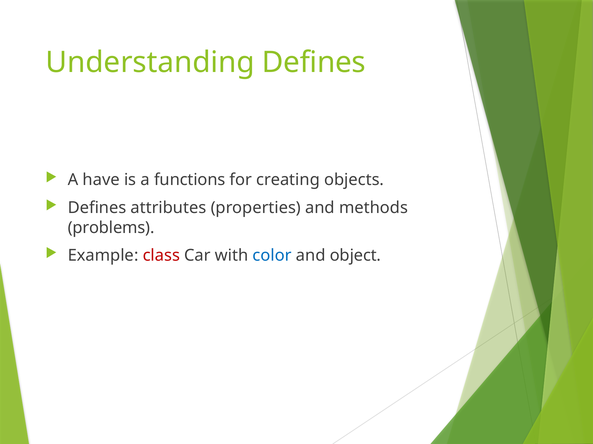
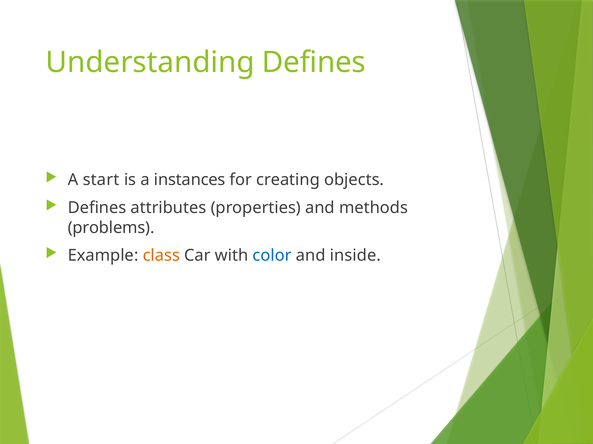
have: have -> start
functions: functions -> instances
class colour: red -> orange
object: object -> inside
